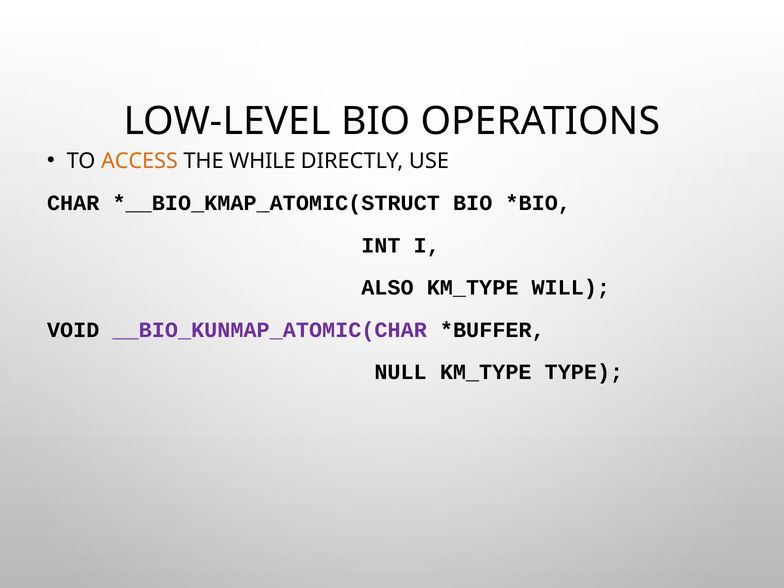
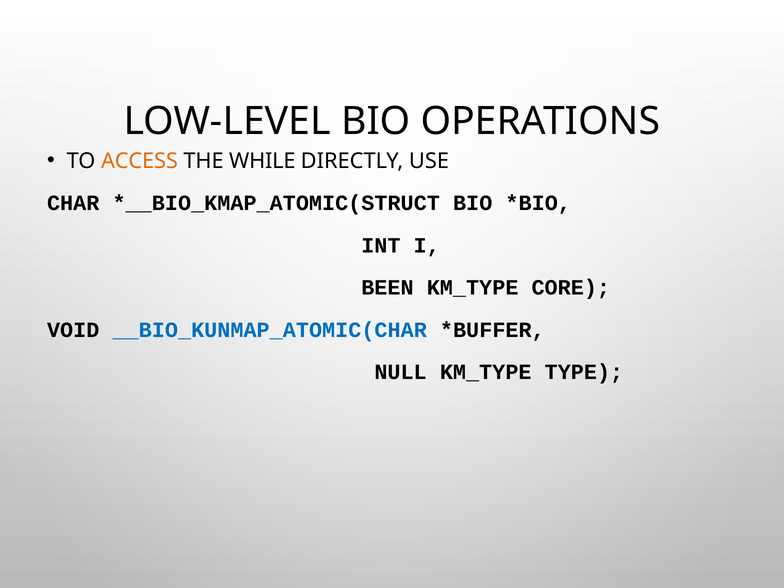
ALSO: ALSO -> BEEN
WILL: WILL -> CORE
__BIO_KUNMAP_ATOMIC(CHAR colour: purple -> blue
